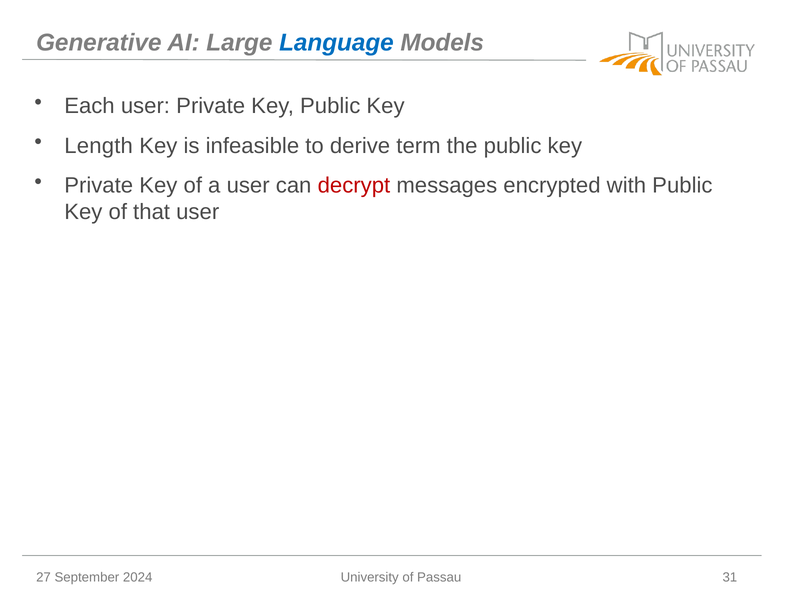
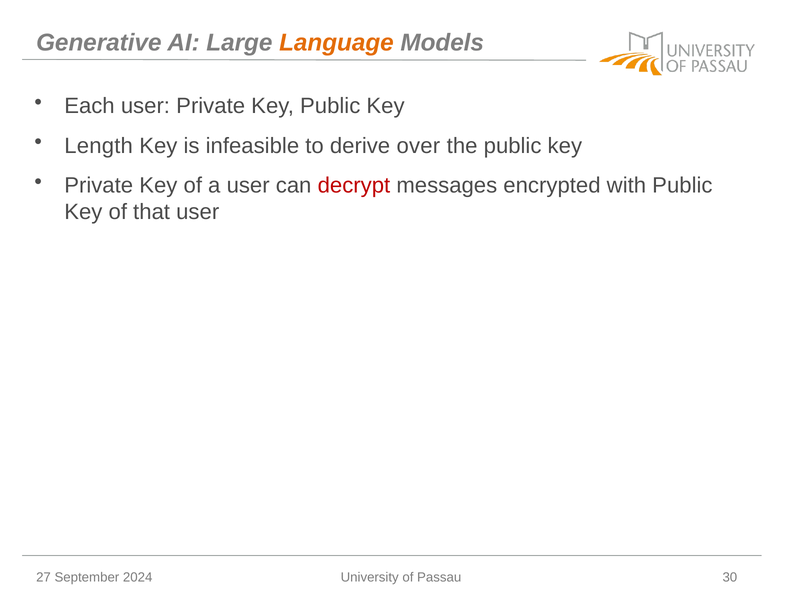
Language colour: blue -> orange
term: term -> over
31: 31 -> 30
